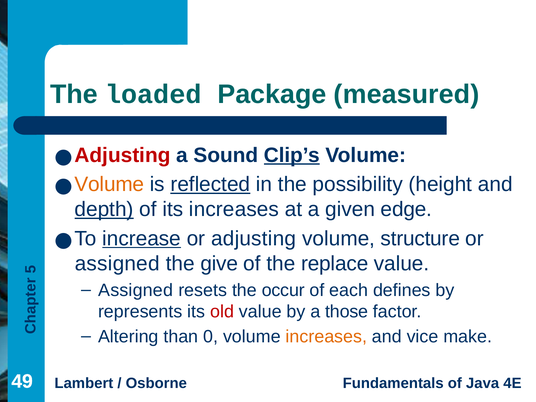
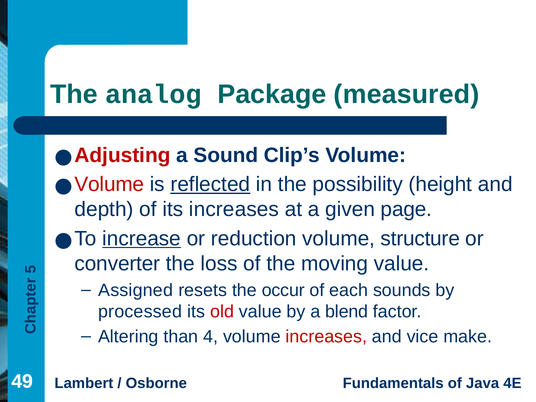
loaded: loaded -> analog
Clip’s underline: present -> none
Volume at (109, 184) colour: orange -> red
depth underline: present -> none
edge: edge -> page
or adjusting: adjusting -> reduction
assigned at (117, 264): assigned -> converter
give: give -> loss
replace: replace -> moving
defines: defines -> sounds
represents: represents -> processed
those: those -> blend
0: 0 -> 4
increases at (326, 337) colour: orange -> red
